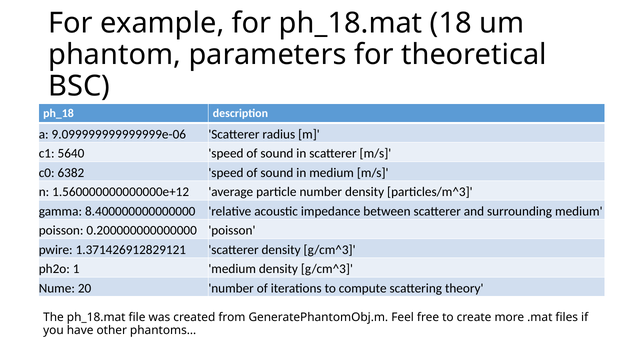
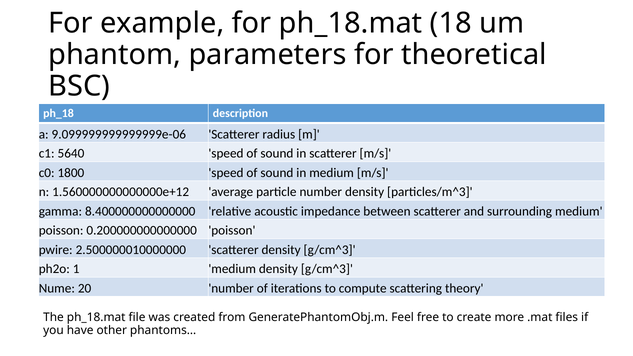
6382: 6382 -> 1800
1.371426912829121: 1.371426912829121 -> 2.500000010000000
